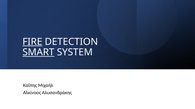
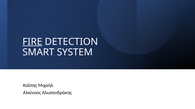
SMART underline: present -> none
